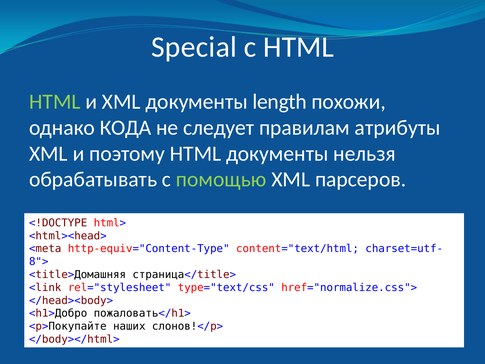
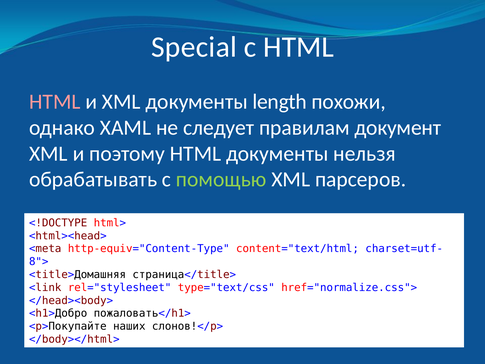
HTML at (55, 102) colour: light green -> pink
КОДА: КОДА -> XAML
атрибуты: атрибуты -> документ
